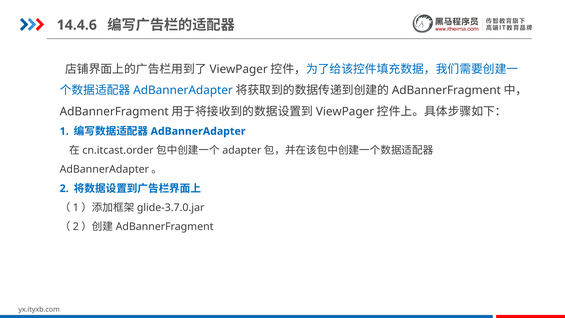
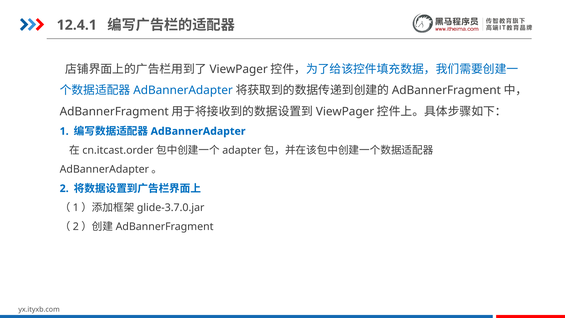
14.4.6: 14.4.6 -> 12.4.1
